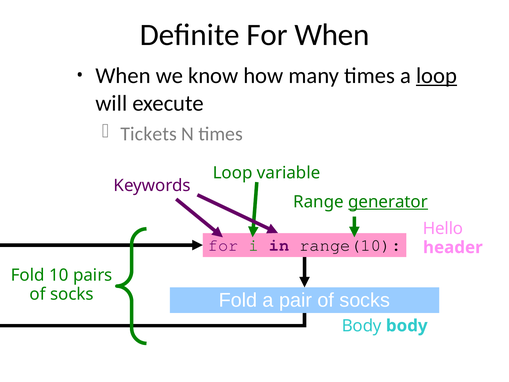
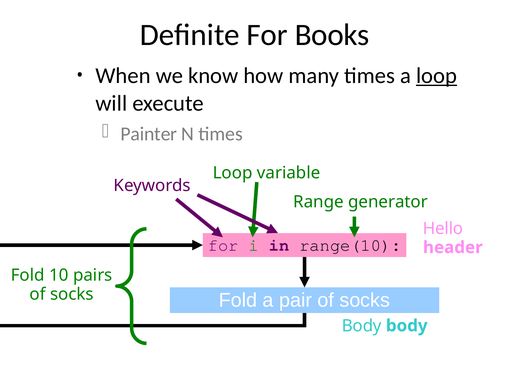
For When: When -> Books
Tickets: Tickets -> Painter
generator underline: present -> none
